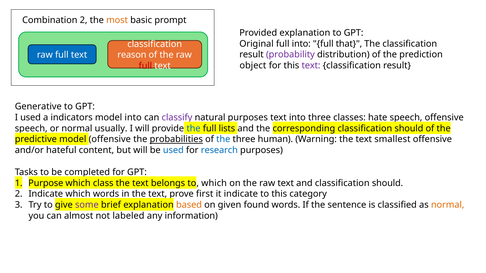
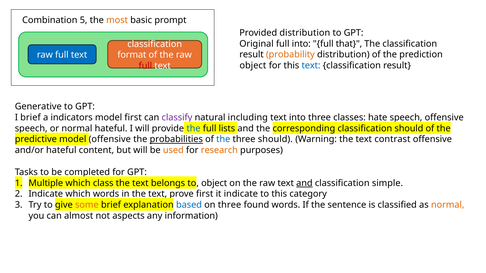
Combination 2: 2 -> 5
Provided explanation: explanation -> distribution
probability colour: purple -> orange
reason: reason -> format
text at (311, 66) colour: purple -> blue
I used: used -> brief
model into: into -> first
purposes at (248, 118): purposes -> including
usually at (111, 129): usually -> hateful
three human: human -> should
smallest: smallest -> contrast
used at (173, 150) colour: blue -> orange
research colour: blue -> orange
Purpose: Purpose -> Multiple
to which: which -> object
and at (304, 183) underline: none -> present
should at (388, 183): should -> simple
some colour: purple -> orange
based colour: orange -> blue
on given: given -> three
labeled: labeled -> aspects
